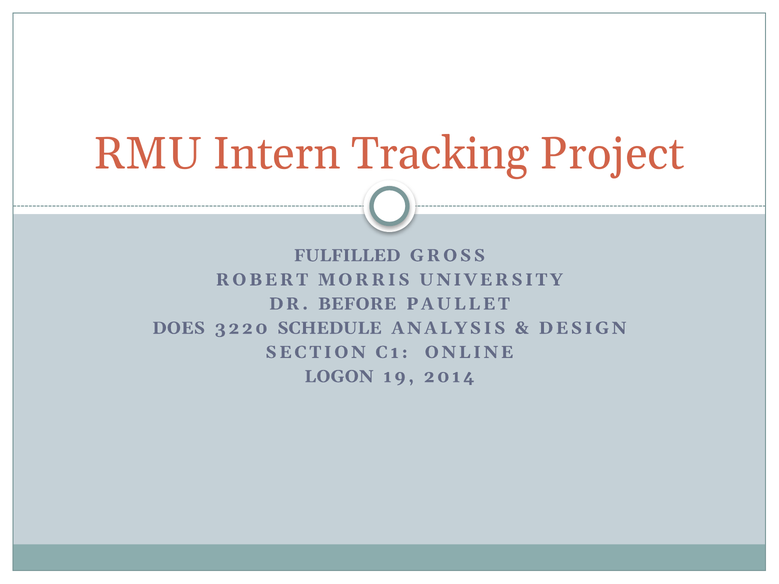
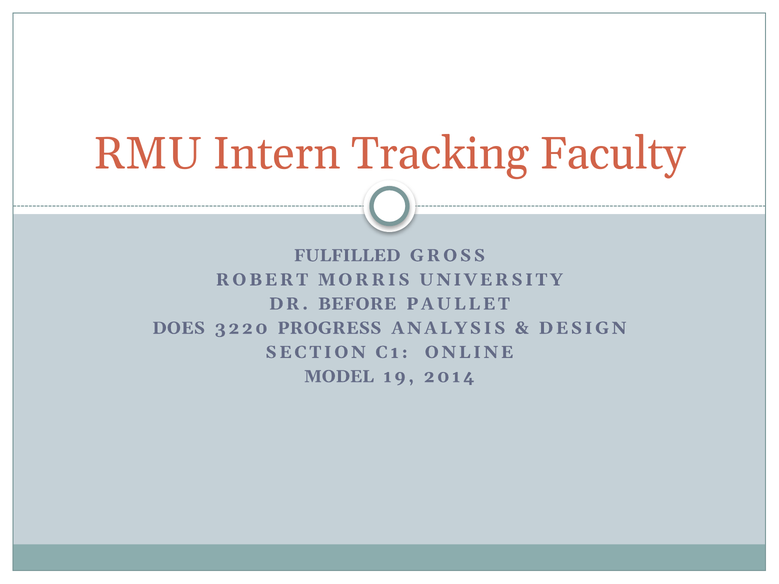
Project: Project -> Faculty
SCHEDULE: SCHEDULE -> PROGRESS
LOGON: LOGON -> MODEL
